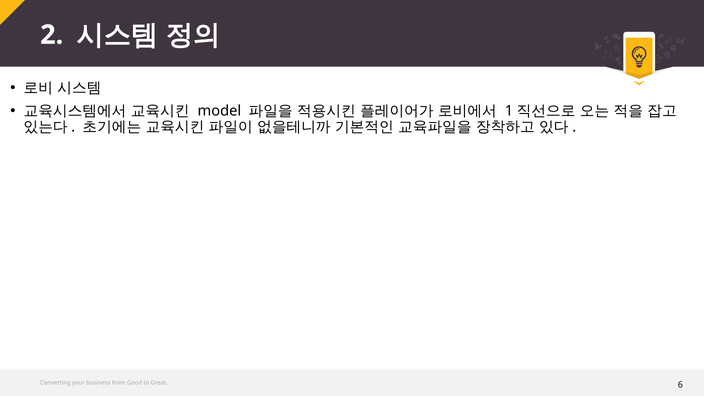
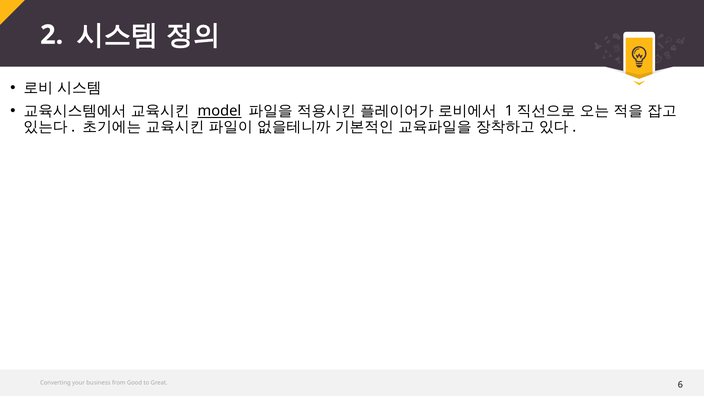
model underline: none -> present
